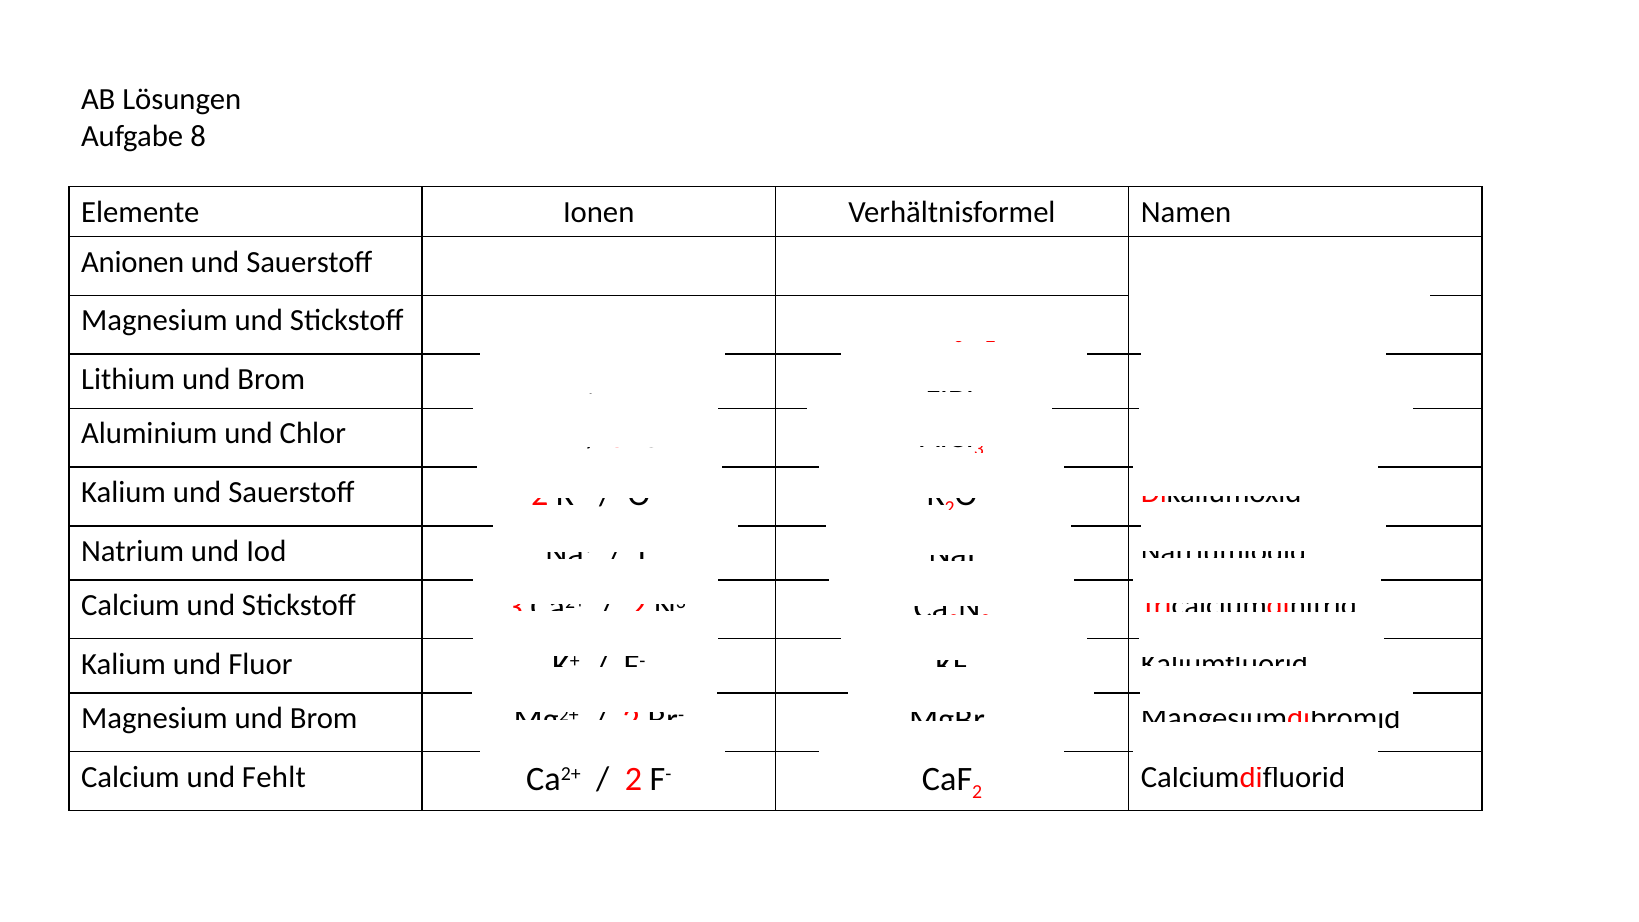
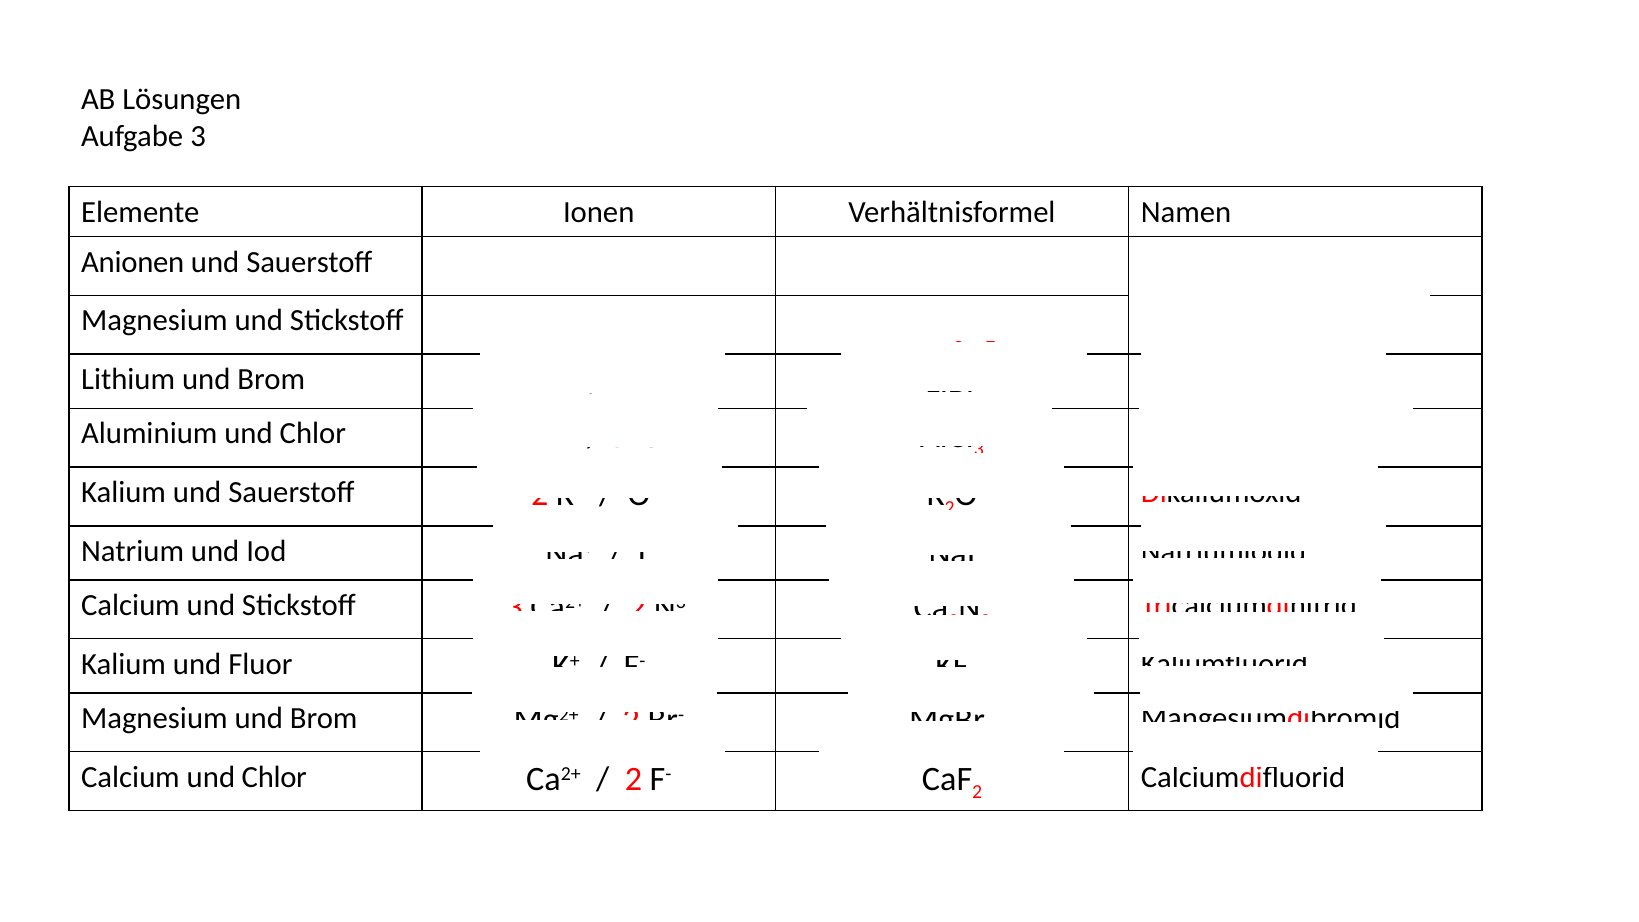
Aufgabe 8: 8 -> 3
Calcium und Fehlt: Fehlt -> Chlor
